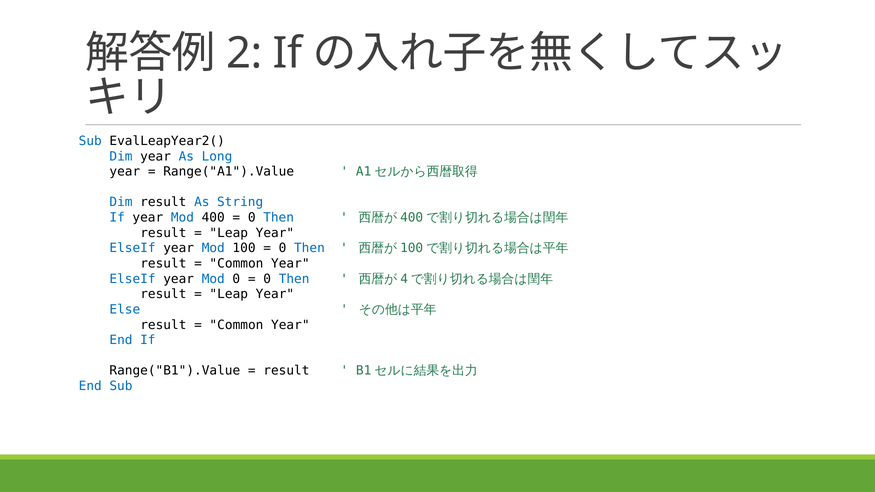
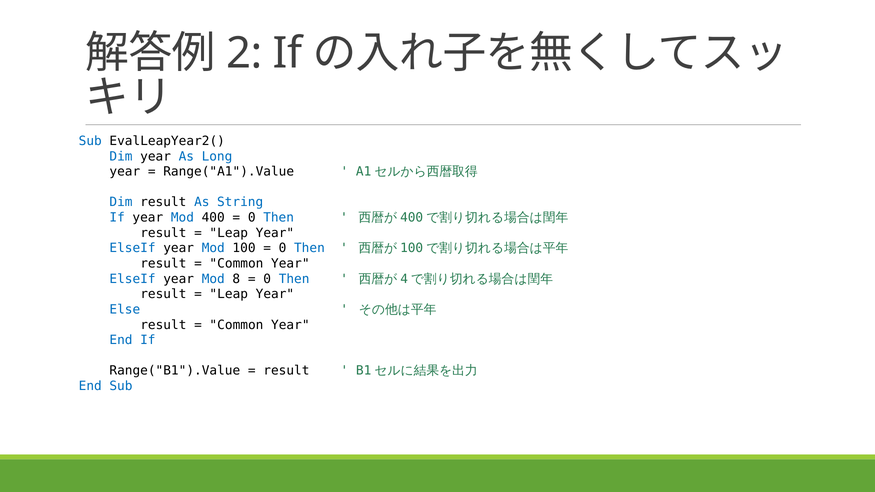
Mod 0: 0 -> 8
